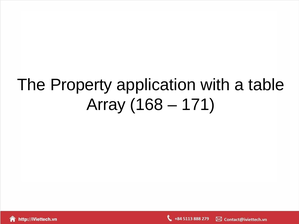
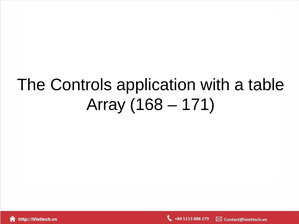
Property: Property -> Controls
